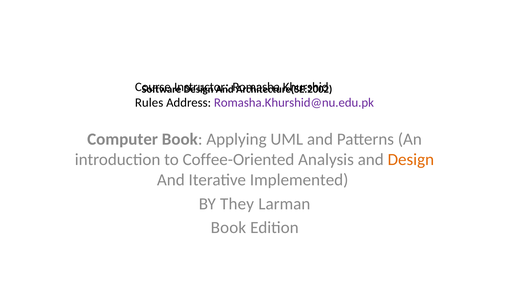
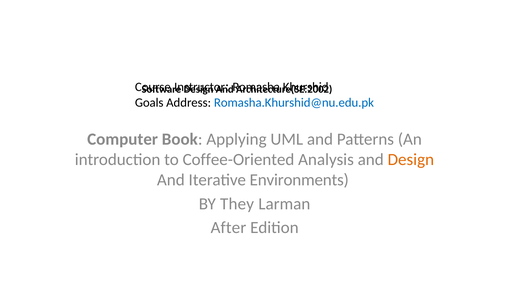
Rules: Rules -> Goals
Romasha.Khurshid@nu.edu.pk colour: purple -> blue
Implemented: Implemented -> Environments
Book at (228, 228): Book -> After
